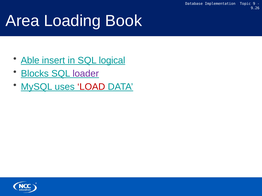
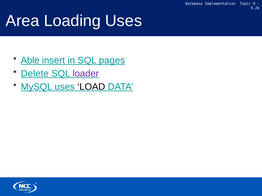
Loading Book: Book -> Uses
logical: logical -> pages
Blocks: Blocks -> Delete
LOAD colour: red -> black
